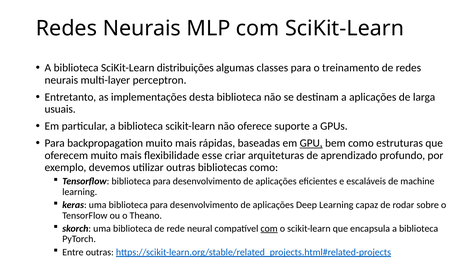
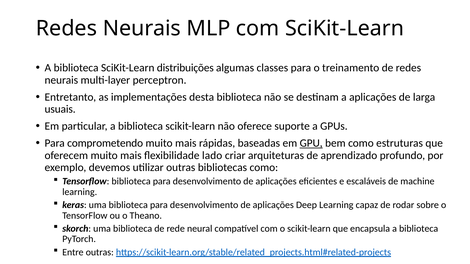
backpropagation: backpropagation -> comprometendo
esse: esse -> lado
com at (269, 229) underline: present -> none
